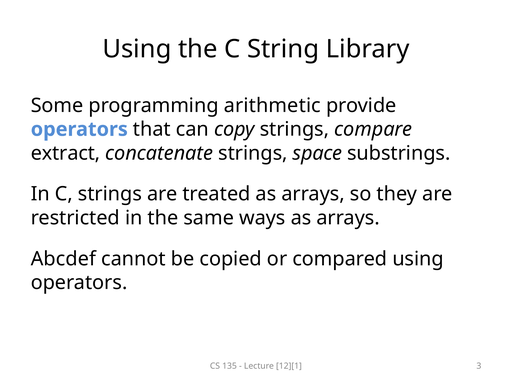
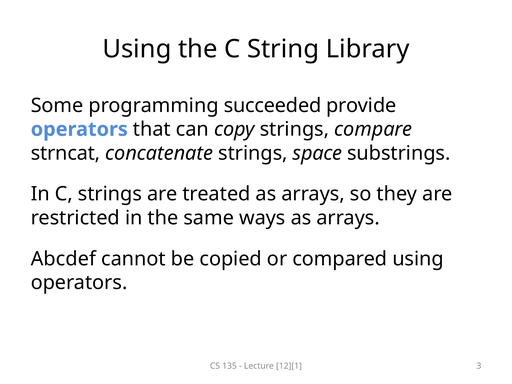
arithmetic: arithmetic -> succeeded
extract: extract -> strncat
